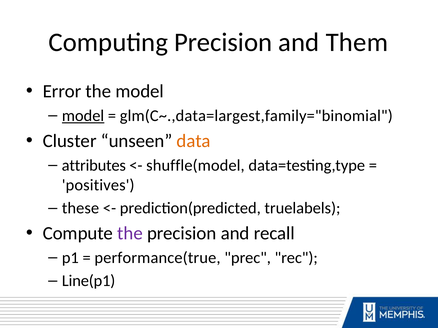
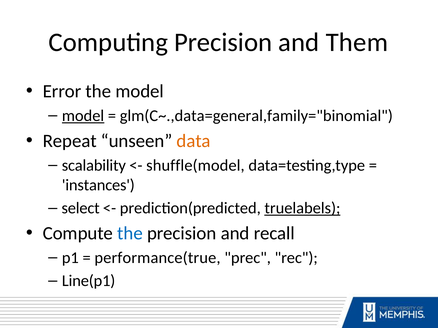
glm(C~.,data=largest,family="binomial: glm(C~.,data=largest,family="binomial -> glm(C~.,data=general,family="binomial
Cluster: Cluster -> Repeat
attributes: attributes -> scalability
positives: positives -> instances
these: these -> select
truelabels underline: none -> present
the at (130, 234) colour: purple -> blue
